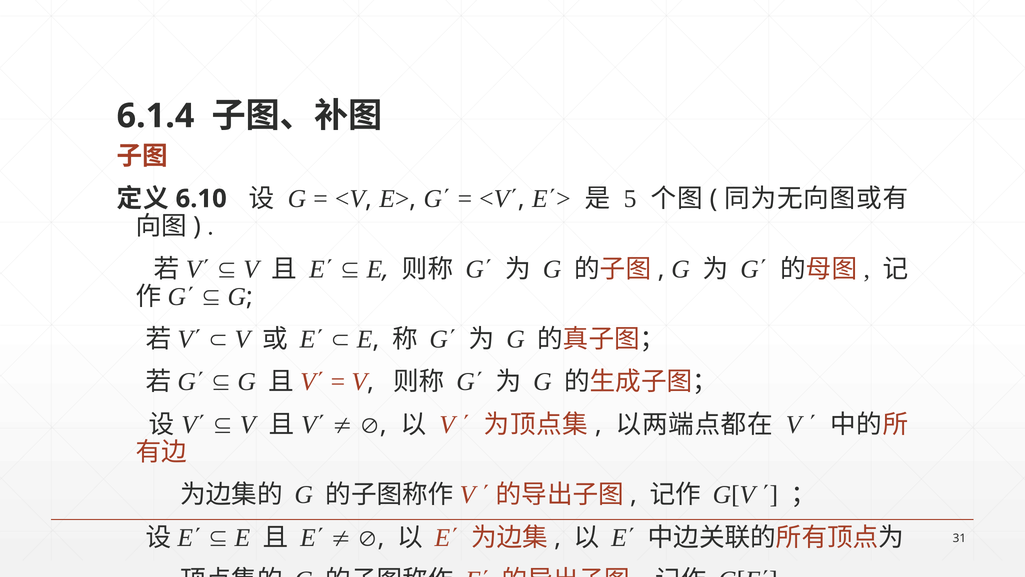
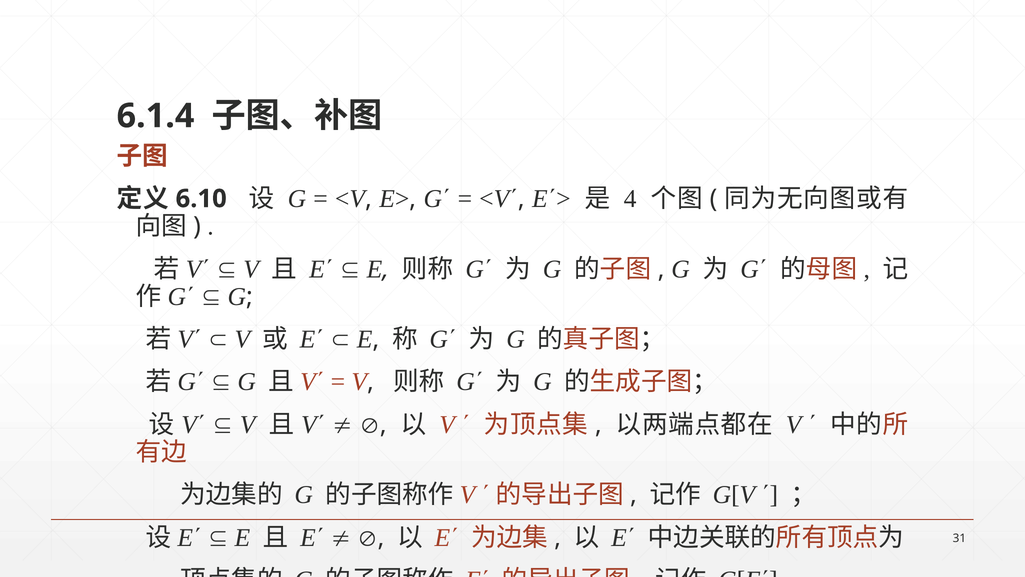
5: 5 -> 4
